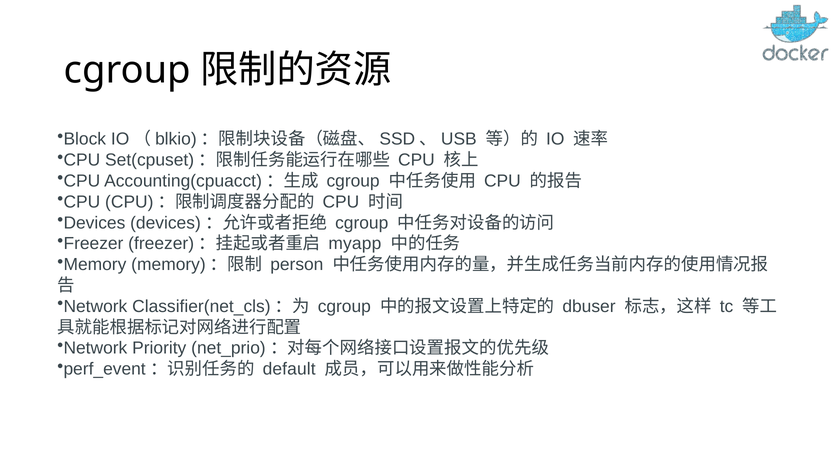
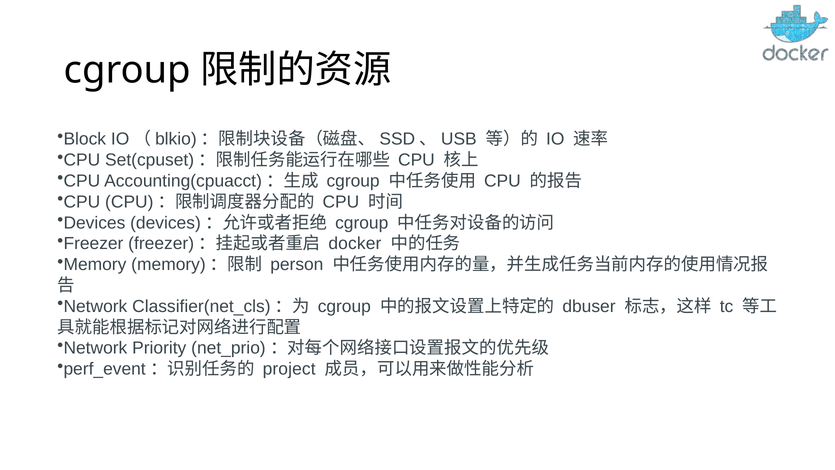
myapp: myapp -> docker
default: default -> project
